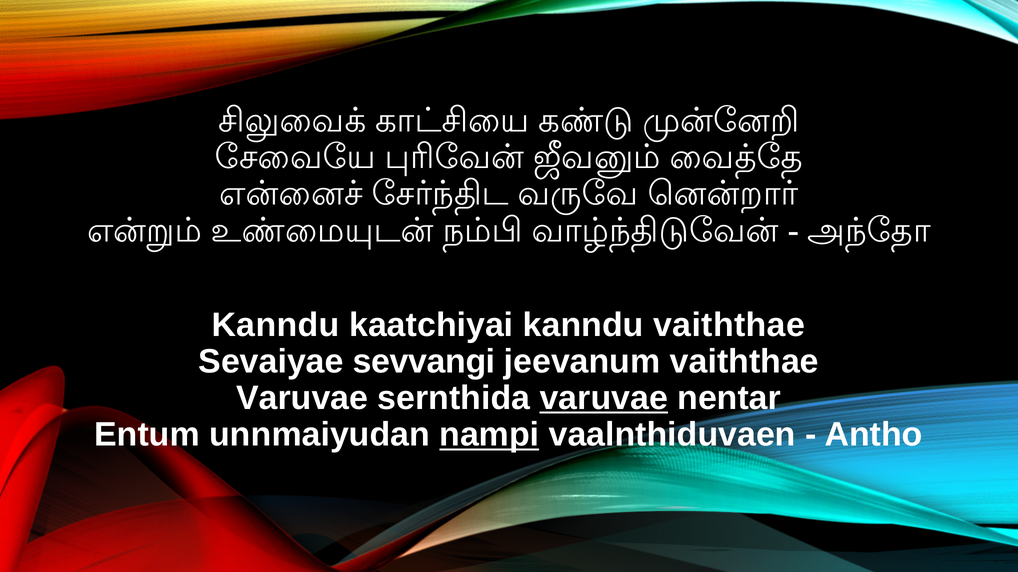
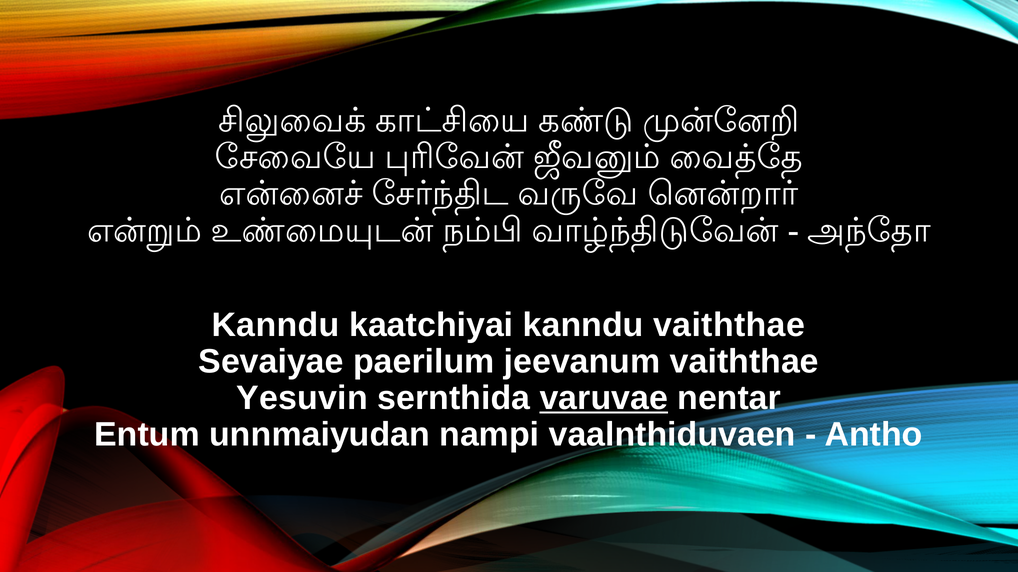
sevvangi: sevvangi -> paerilum
Varuvae at (302, 399): Varuvae -> Yesuvin
nampi underline: present -> none
